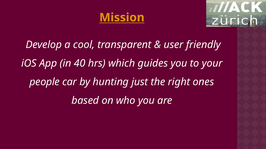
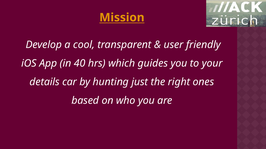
people: people -> details
